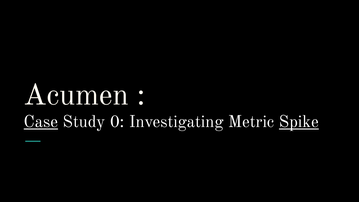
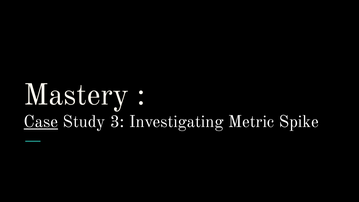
Acumen: Acumen -> Mastery
0: 0 -> 3
Spike underline: present -> none
